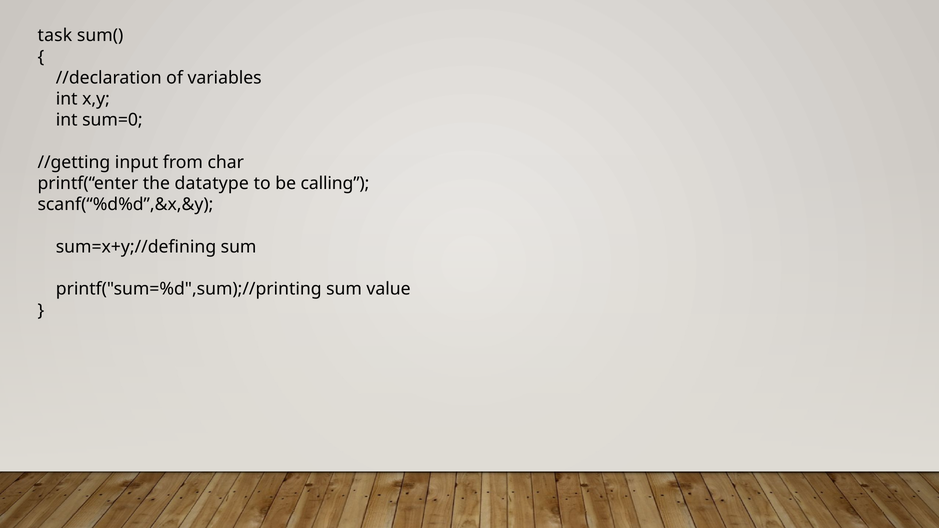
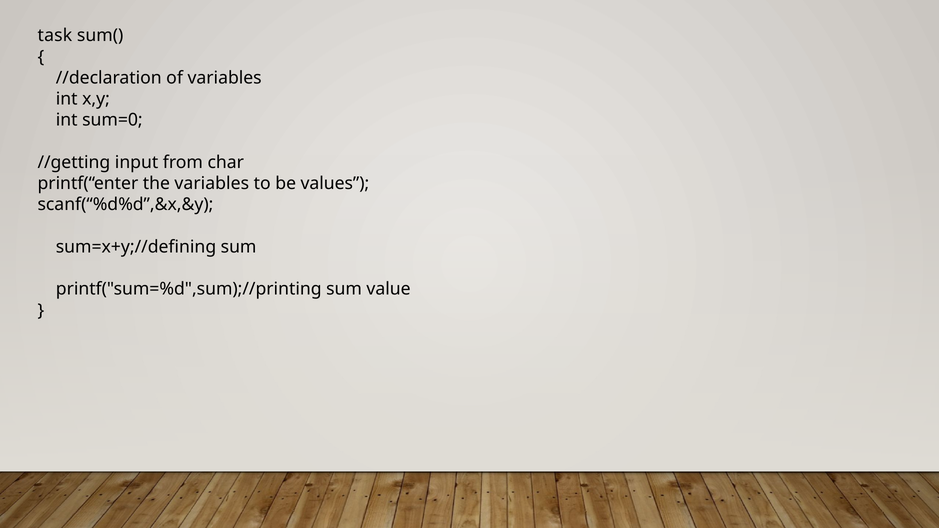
the datatype: datatype -> variables
calling: calling -> values
